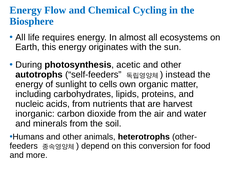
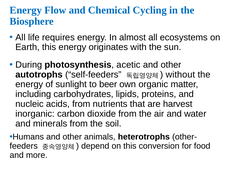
instead: instead -> without
cells: cells -> beer
